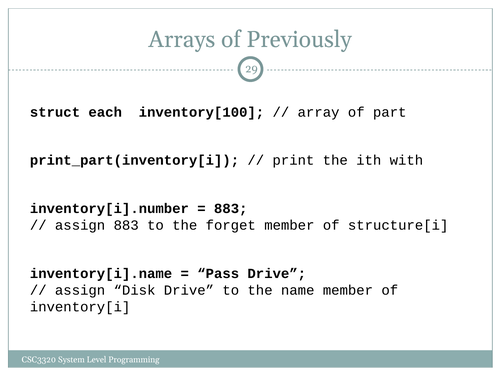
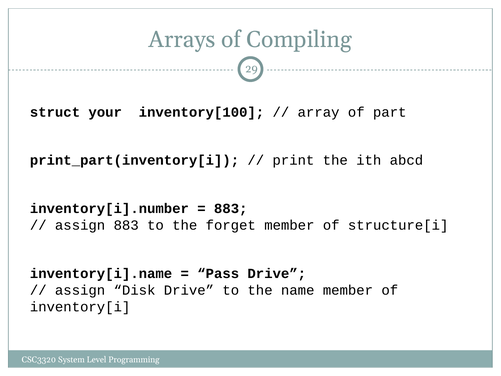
Previously: Previously -> Compiling
each: each -> your
with: with -> abcd
